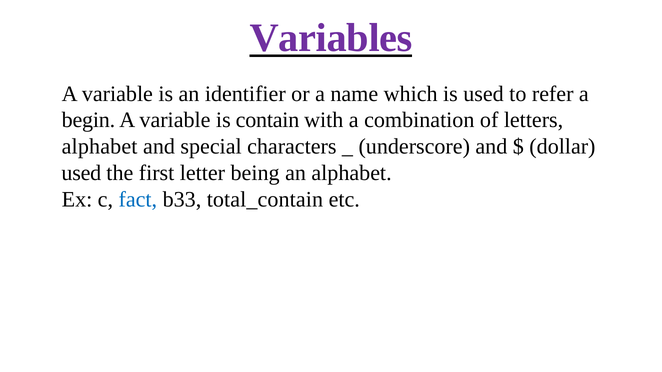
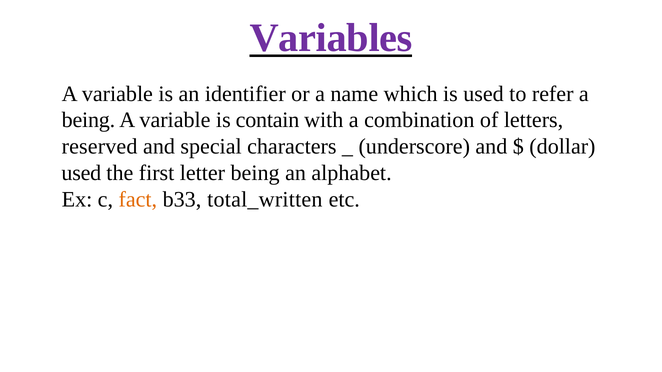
begin at (88, 120): begin -> being
alphabet at (100, 147): alphabet -> reserved
fact colour: blue -> orange
total_contain: total_contain -> total_written
